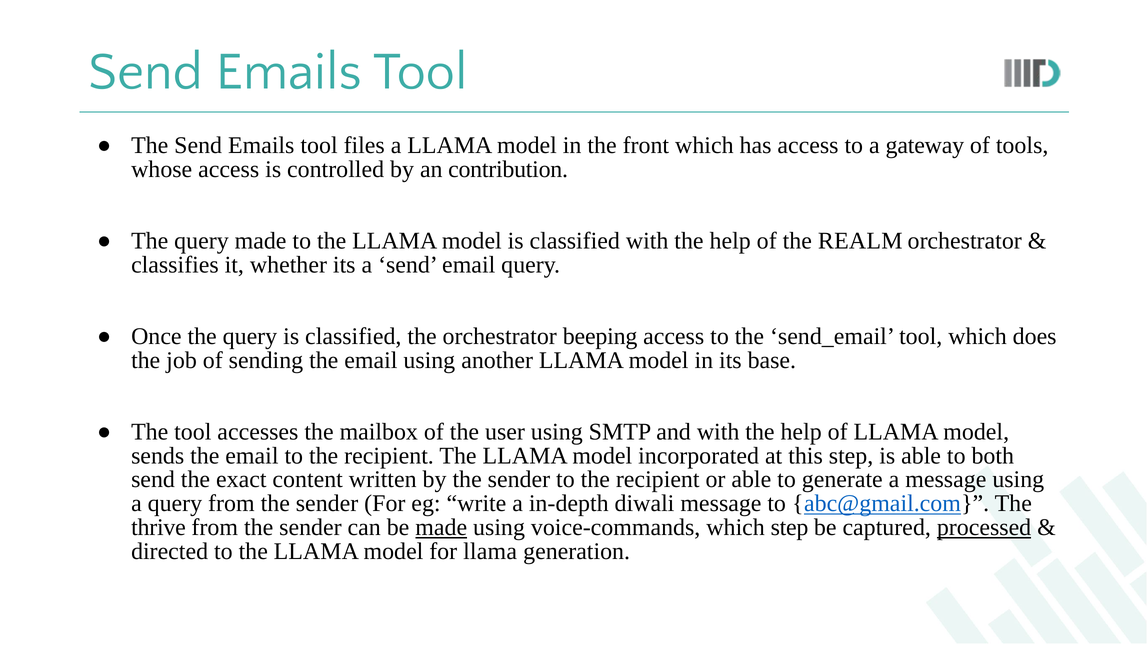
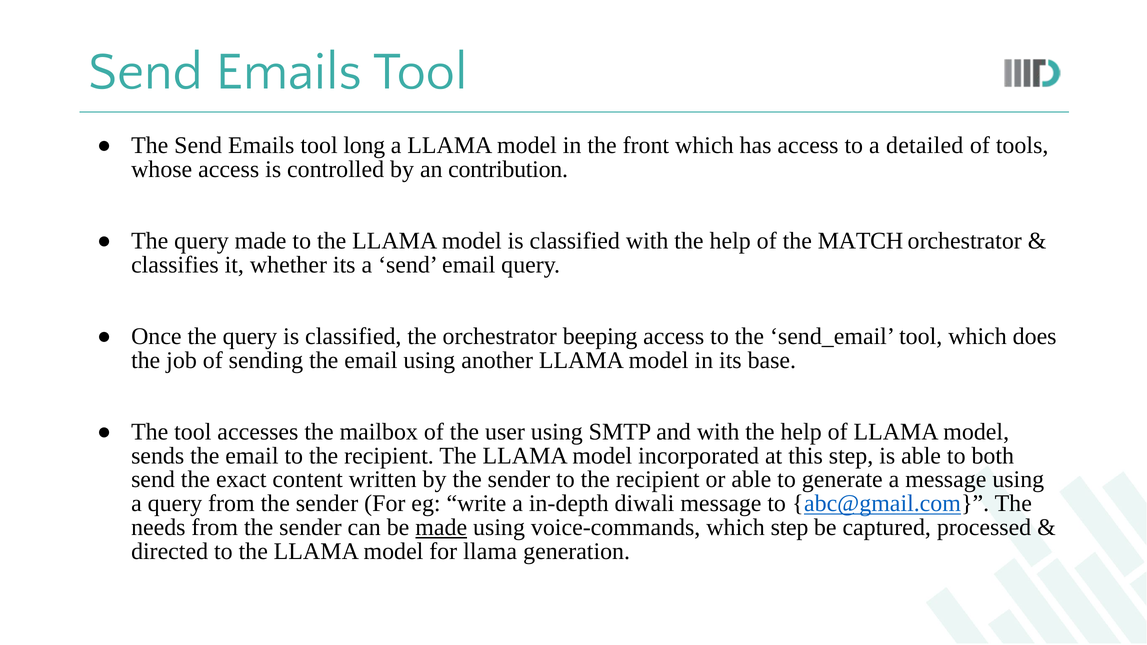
files: files -> long
gateway: gateway -> detailed
REALM: REALM -> MATCH
thrive: thrive -> needs
processed underline: present -> none
